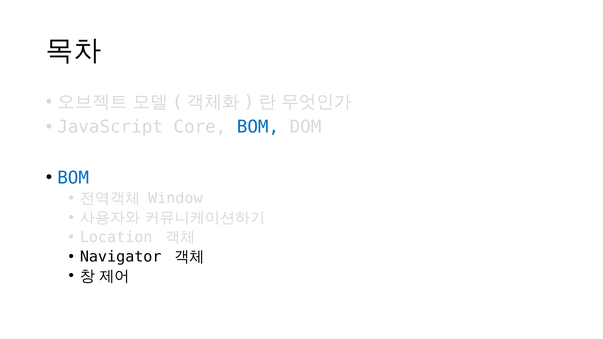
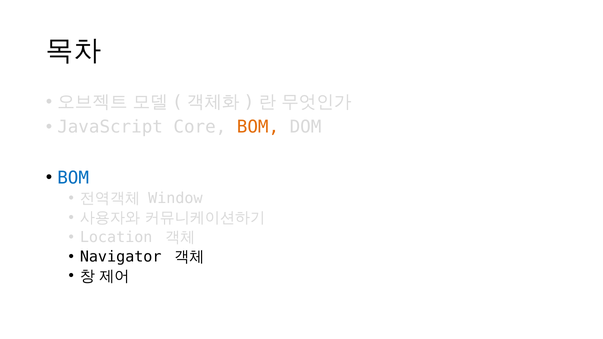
BOM at (258, 127) colour: blue -> orange
